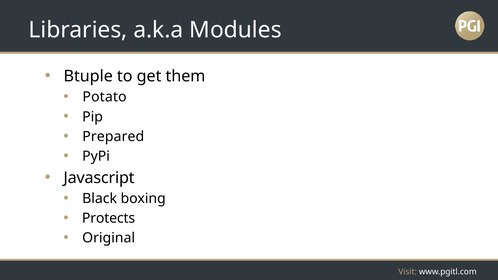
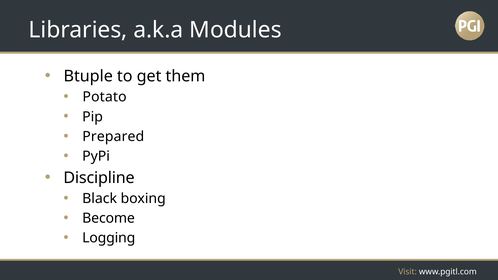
Javascript: Javascript -> Discipline
Protects: Protects -> Become
Original: Original -> Logging
